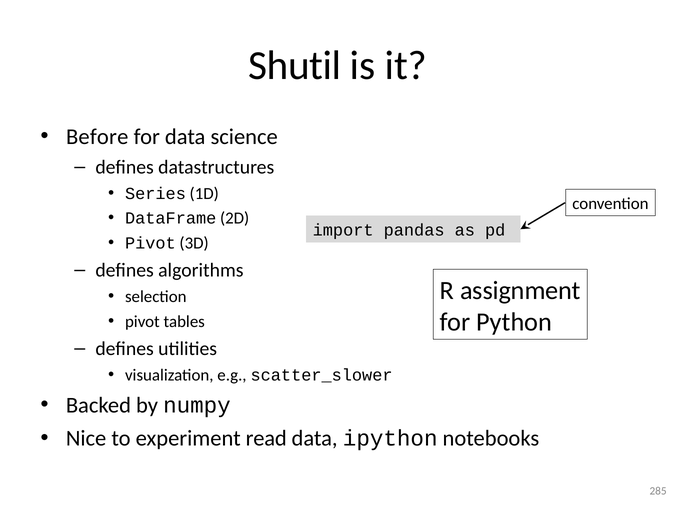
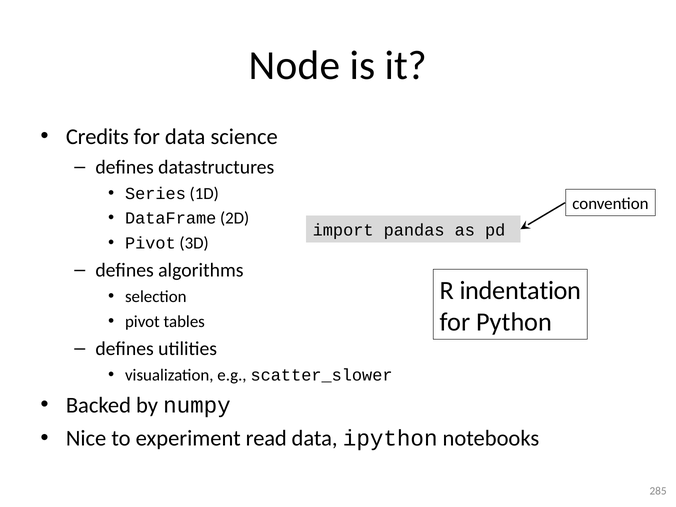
Shutil: Shutil -> Node
Before: Before -> Credits
assignment: assignment -> indentation
